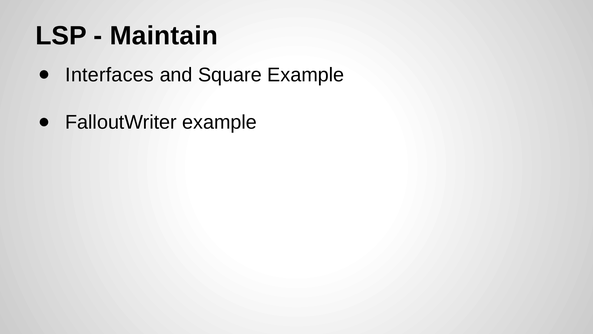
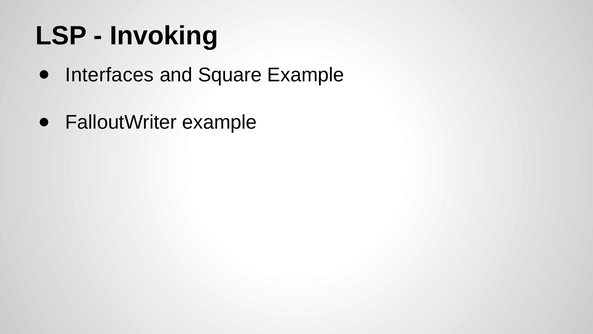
Maintain: Maintain -> Invoking
